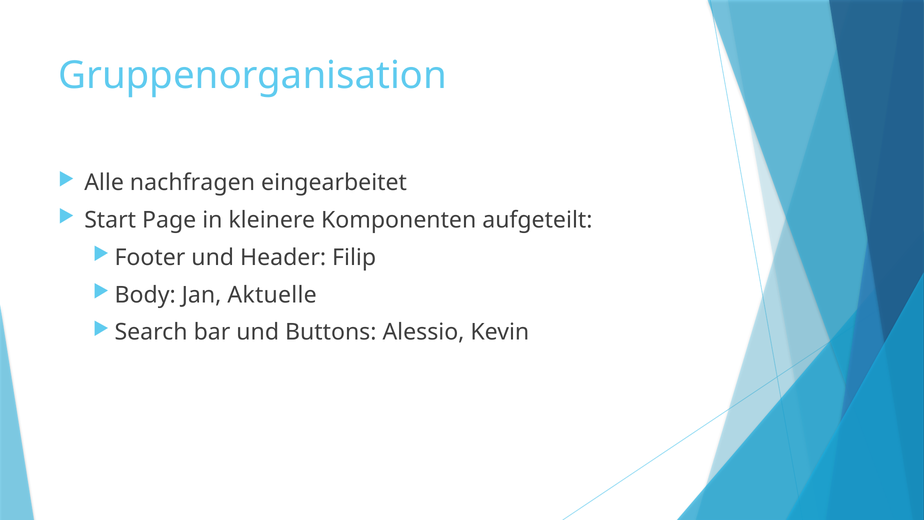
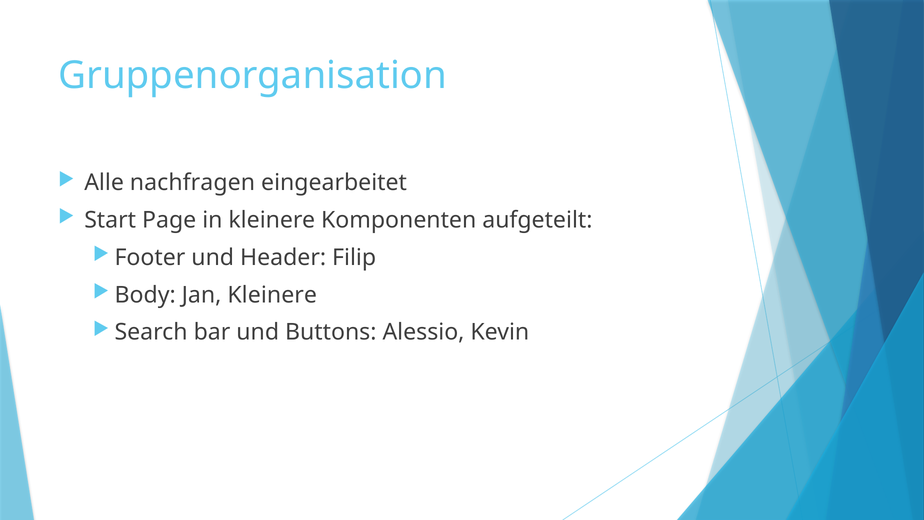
Jan Aktuelle: Aktuelle -> Kleinere
